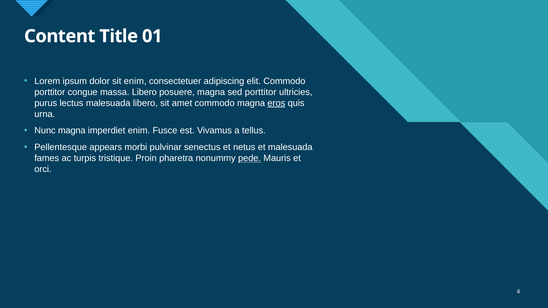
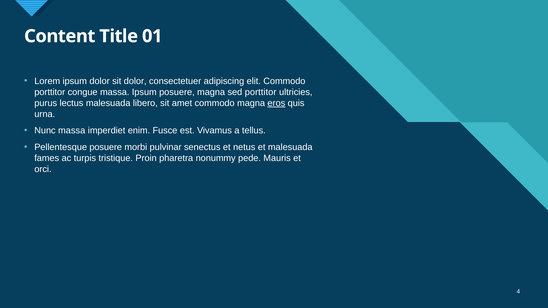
sit enim: enim -> dolor
massa Libero: Libero -> Ipsum
Nunc magna: magna -> massa
Pellentesque appears: appears -> posuere
pede underline: present -> none
